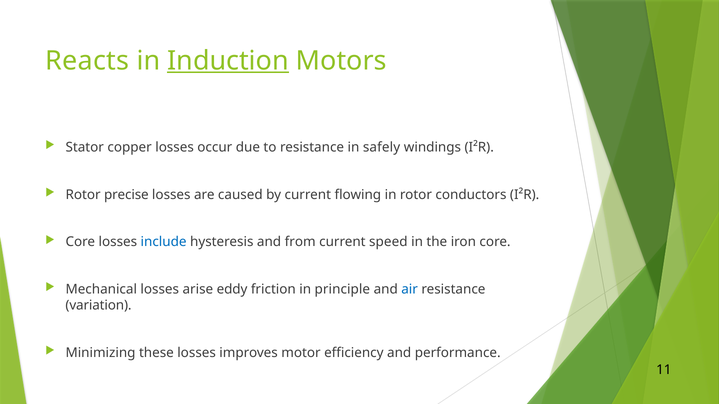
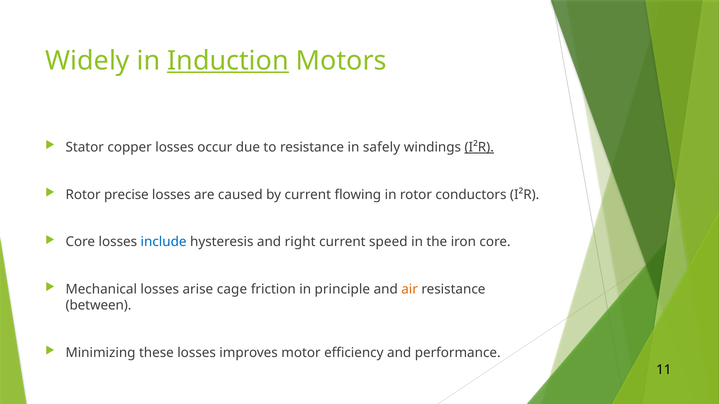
Reacts: Reacts -> Widely
I²R at (479, 147) underline: none -> present
from: from -> right
eddy: eddy -> cage
air colour: blue -> orange
variation: variation -> between
